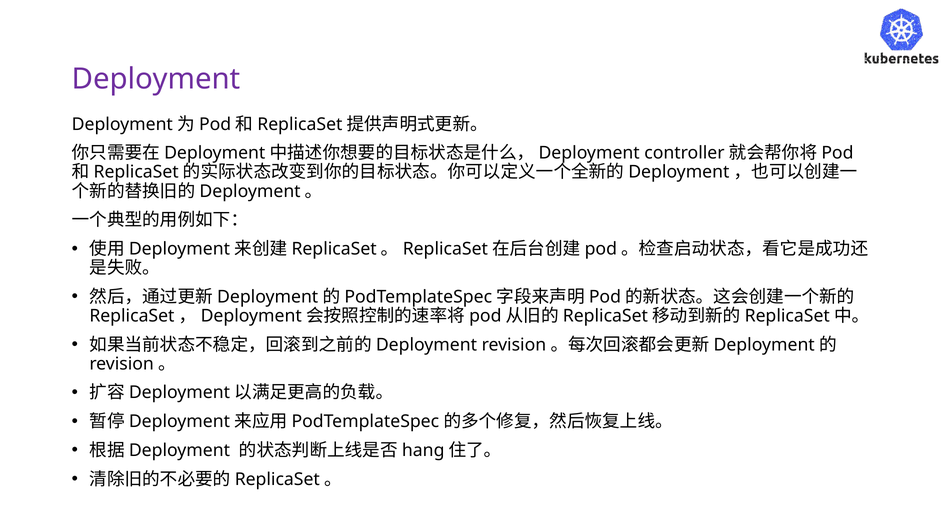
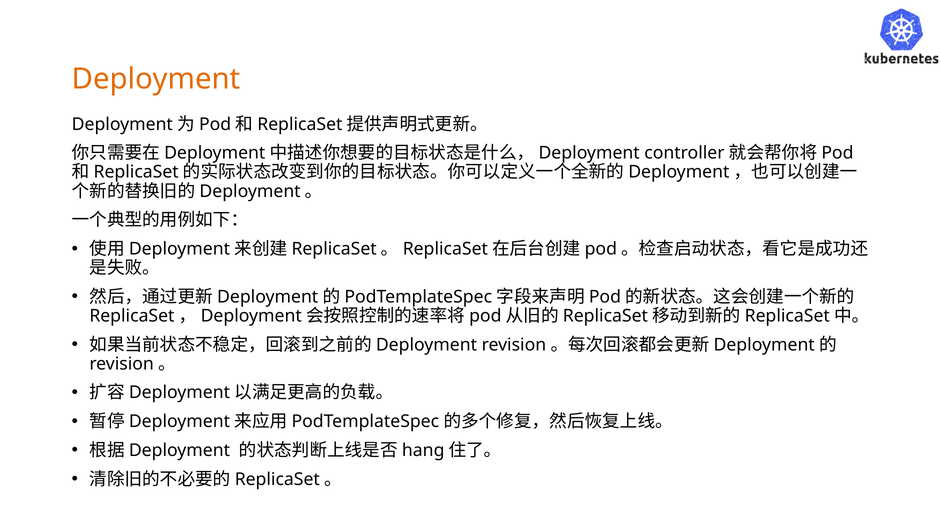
Deployment colour: purple -> orange
